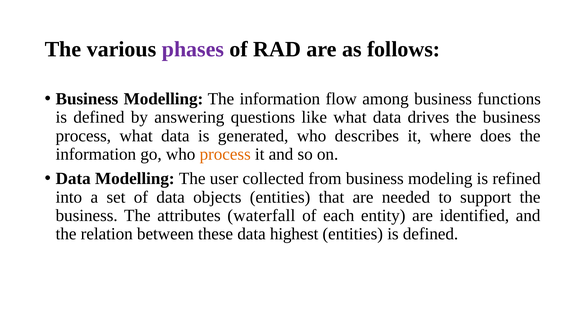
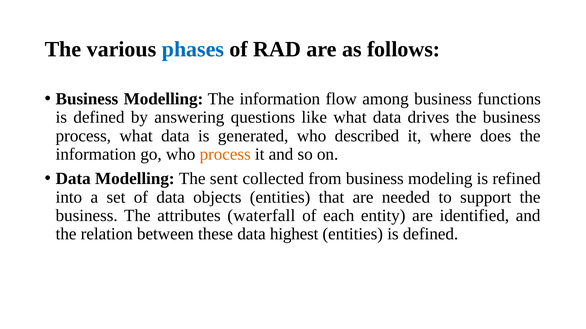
phases colour: purple -> blue
describes: describes -> described
user: user -> sent
